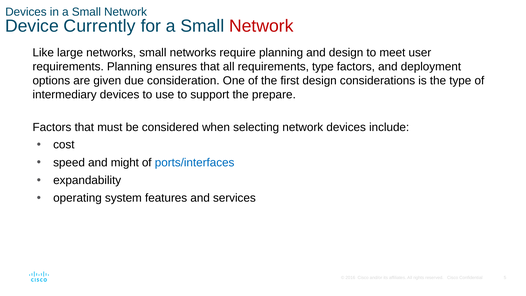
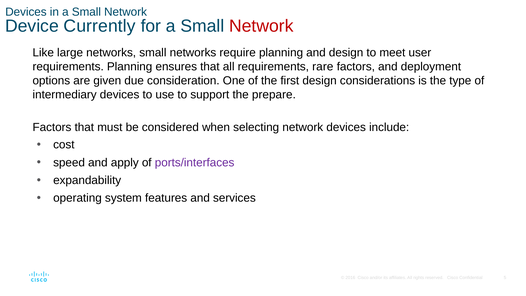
requirements type: type -> rare
might: might -> apply
ports/interfaces colour: blue -> purple
